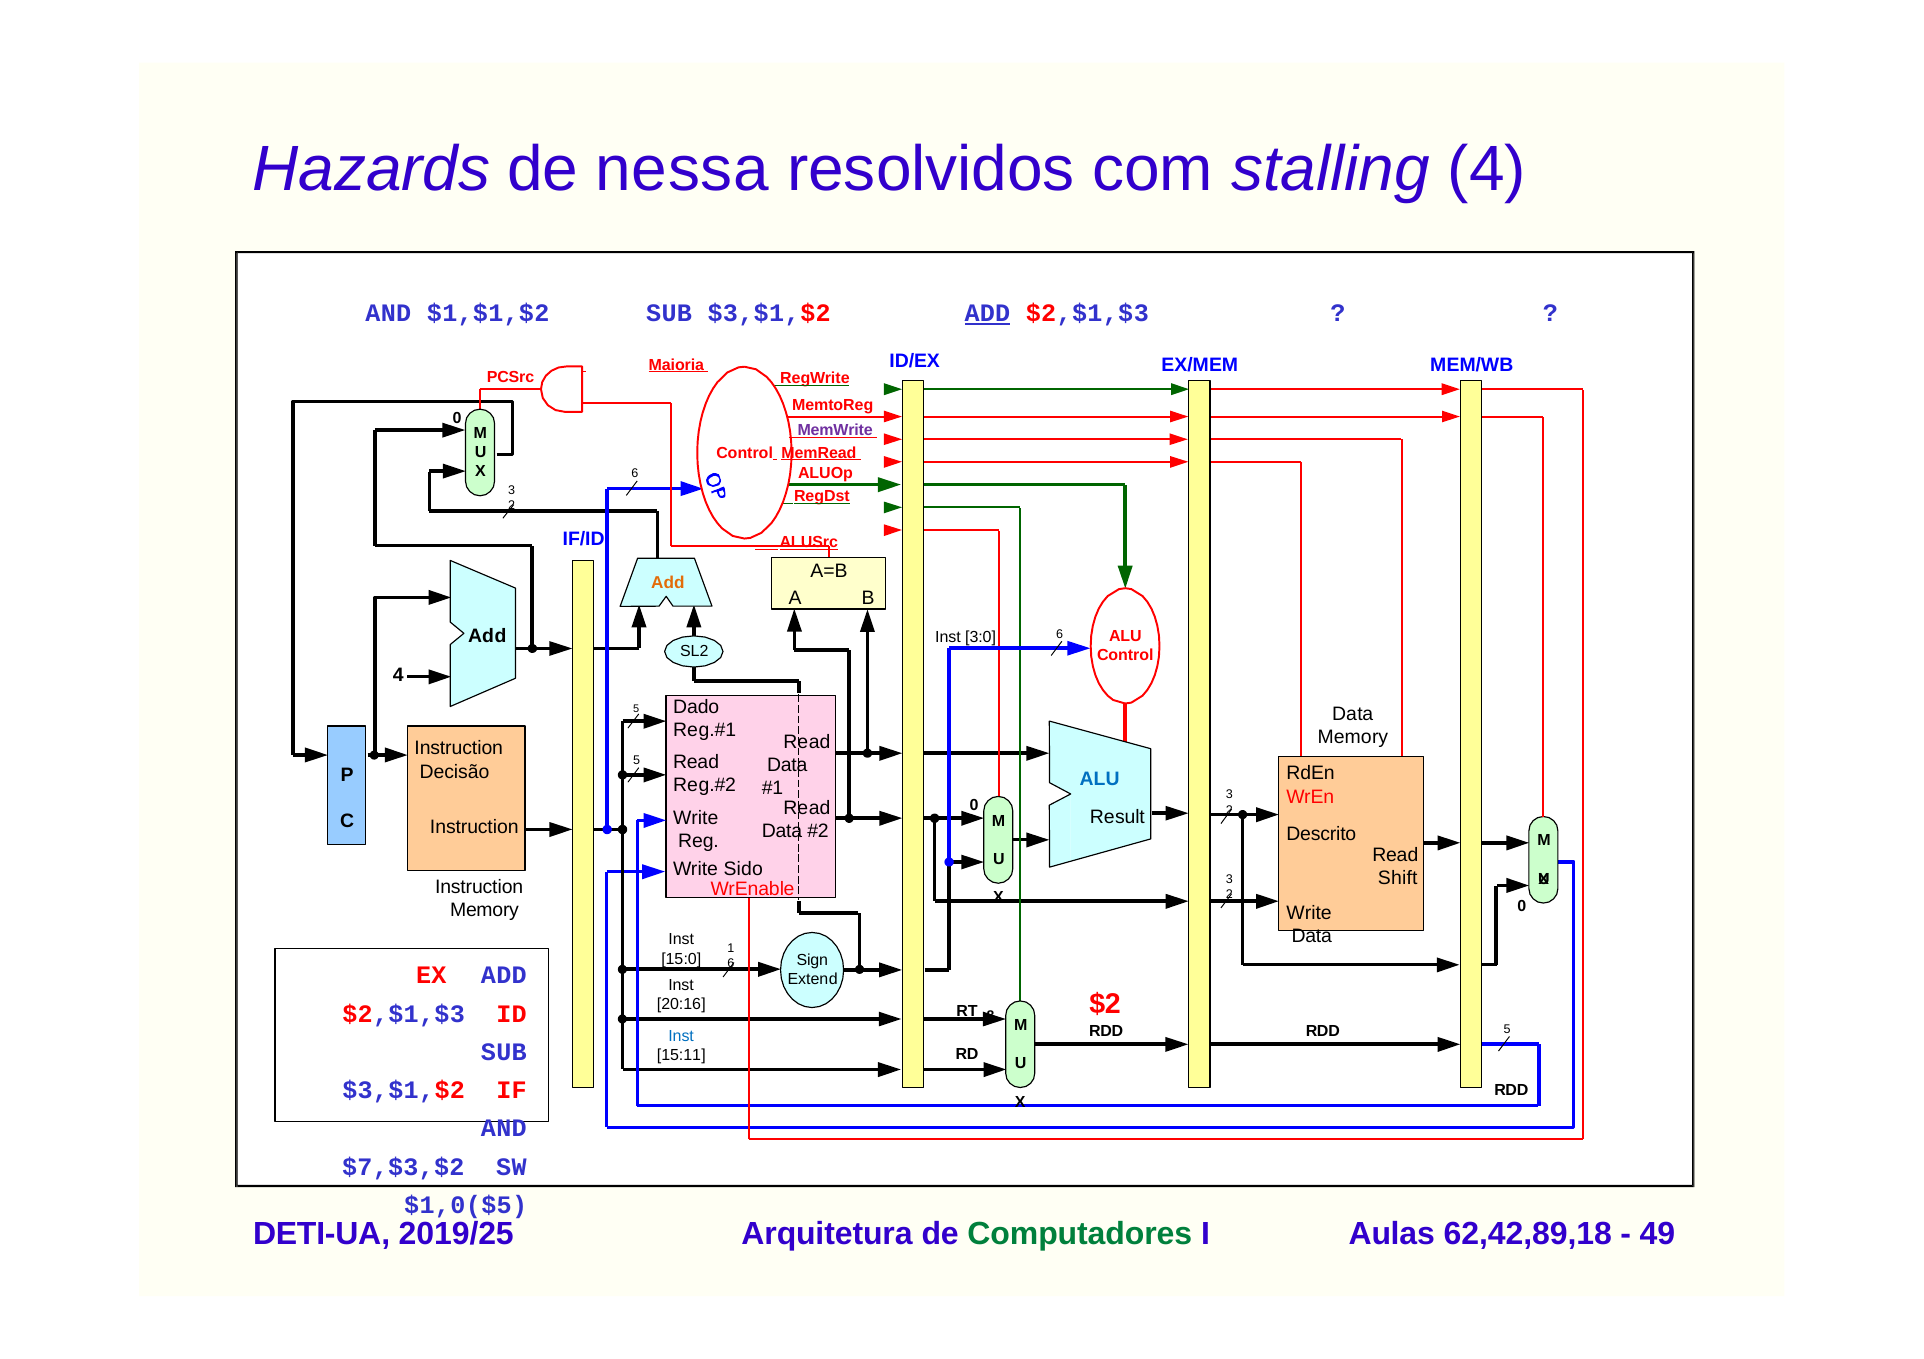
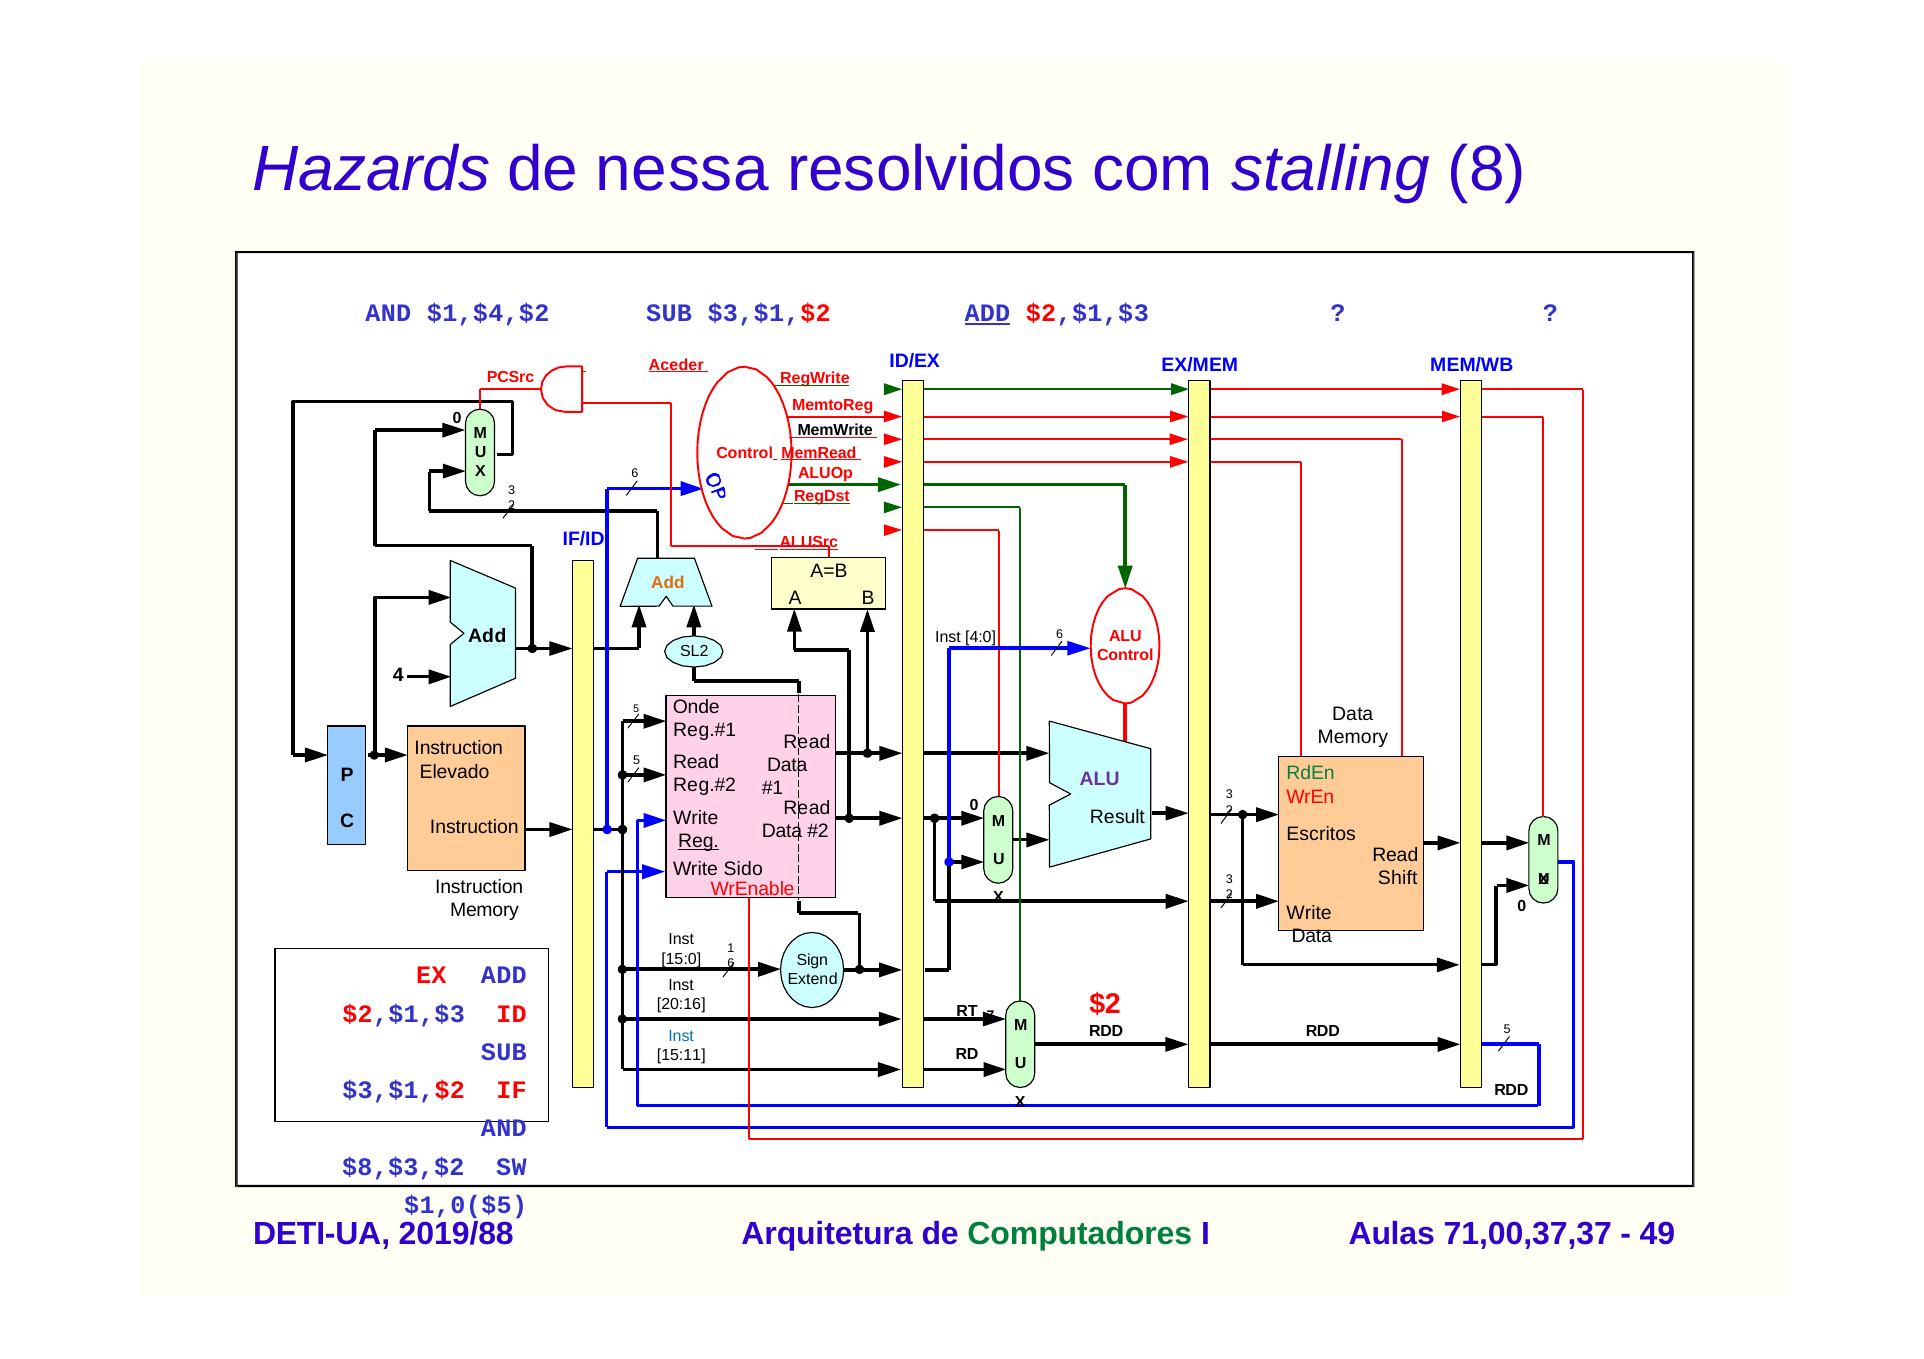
stalling 4: 4 -> 8
$1,$1,$2: $1,$1,$2 -> $1,$4,$2
Maioria: Maioria -> Aceder
MemWrite colour: purple -> black
3:0: 3:0 -> 4:0
Dado: Dado -> Onde
Decisão: Decisão -> Elevado
RdEn colour: black -> green
ALU at (1100, 779) colour: blue -> purple
Descrito: Descrito -> Escritos
Reg underline: none -> present
8: 8 -> 7
$7,$3,$2: $7,$3,$2 -> $8,$3,$2
2019/25: 2019/25 -> 2019/88
62,42,89,18: 62,42,89,18 -> 71,00,37,37
